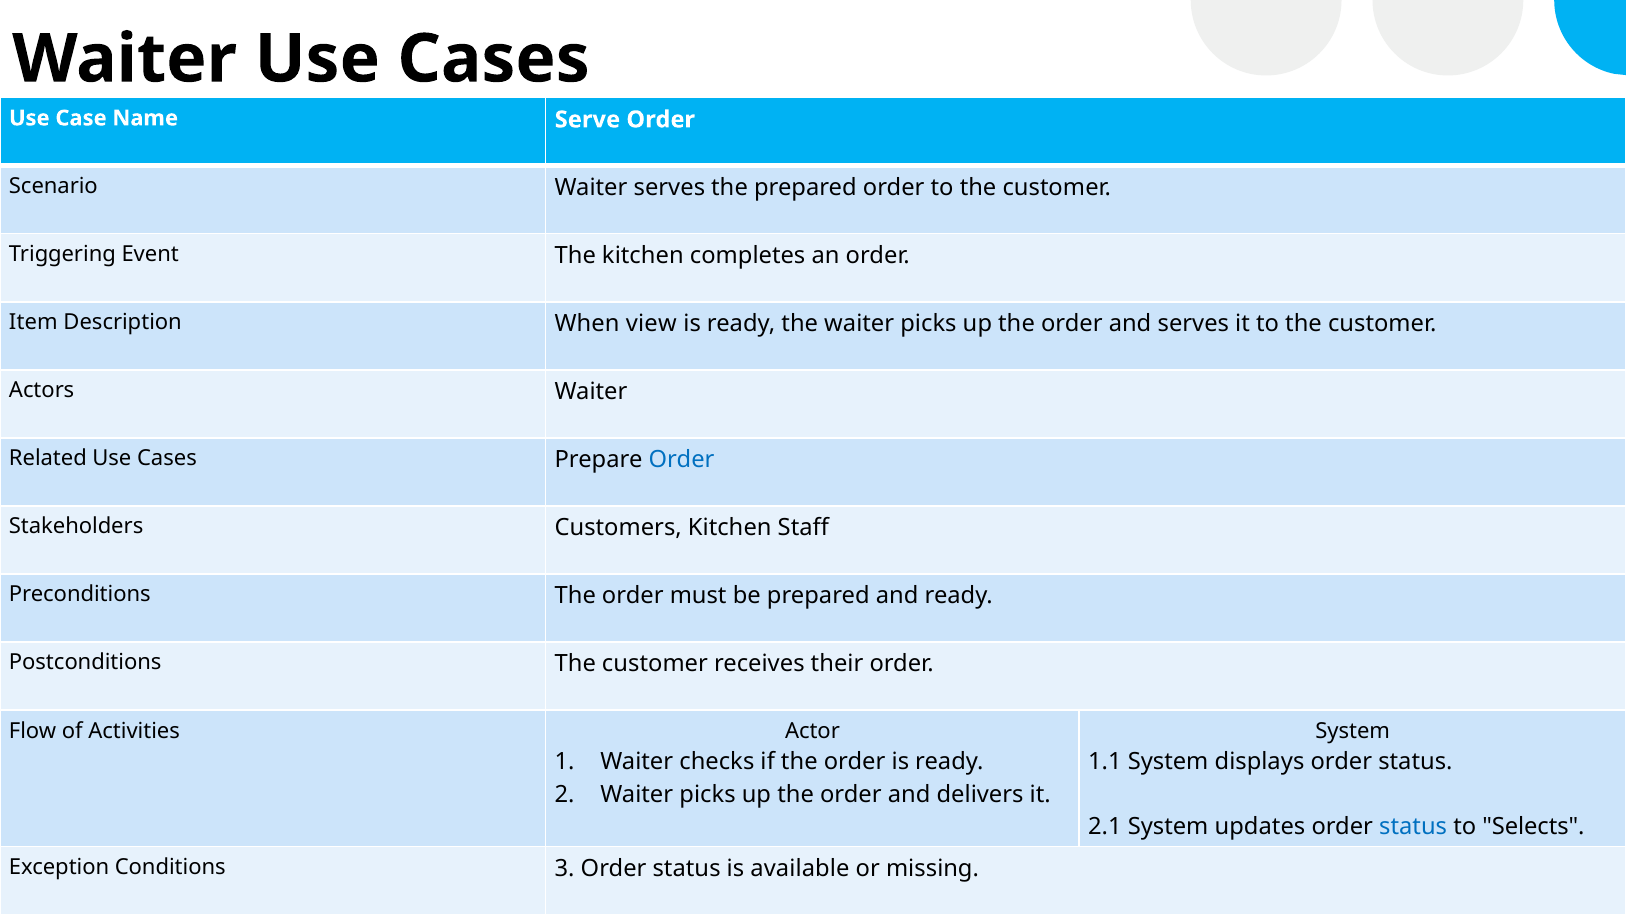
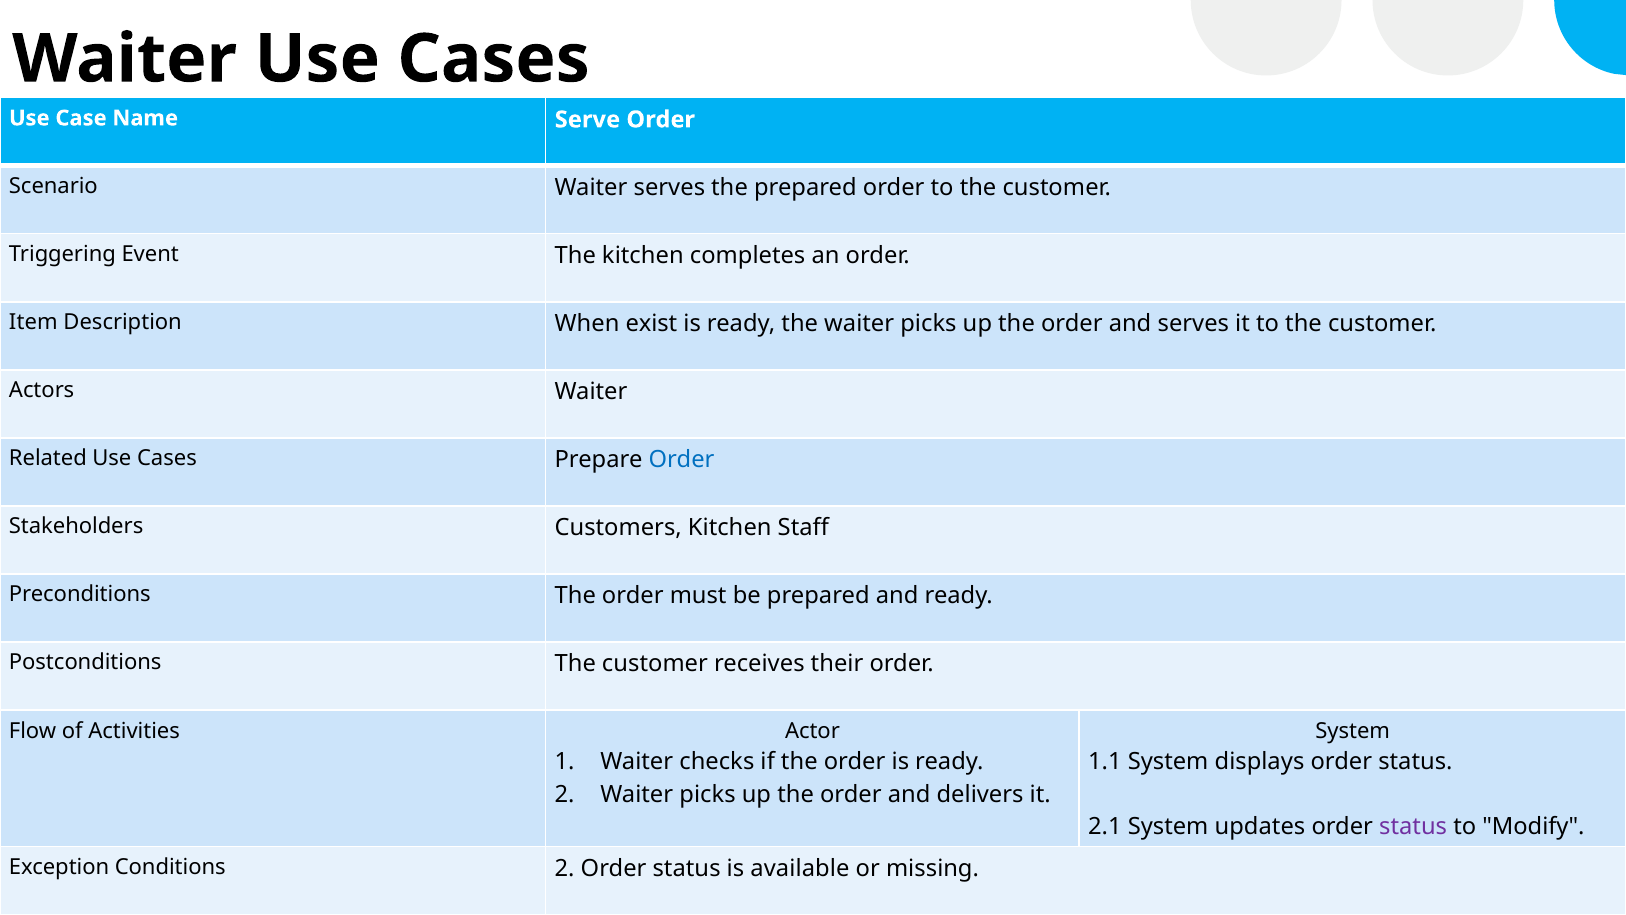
view: view -> exist
status at (1413, 826) colour: blue -> purple
Selects: Selects -> Modify
Conditions 3: 3 -> 2
